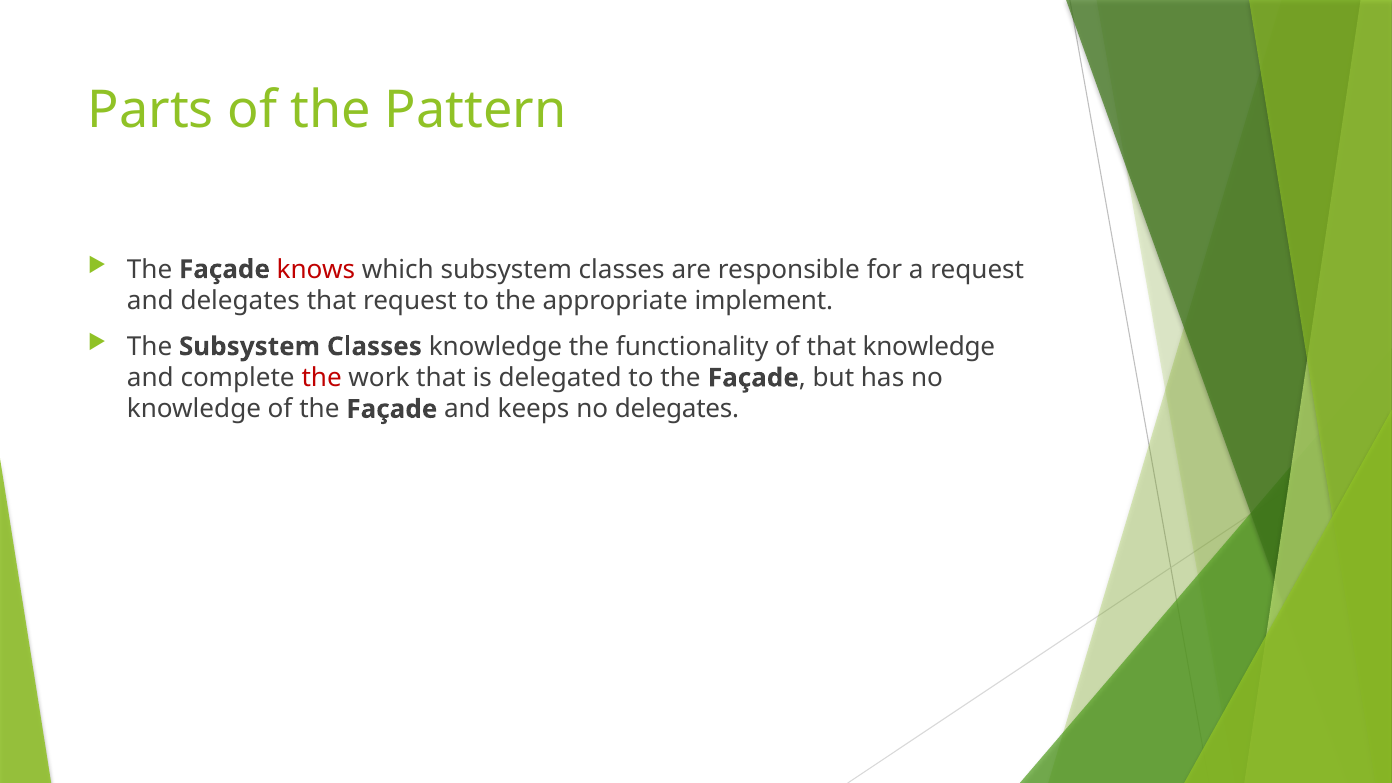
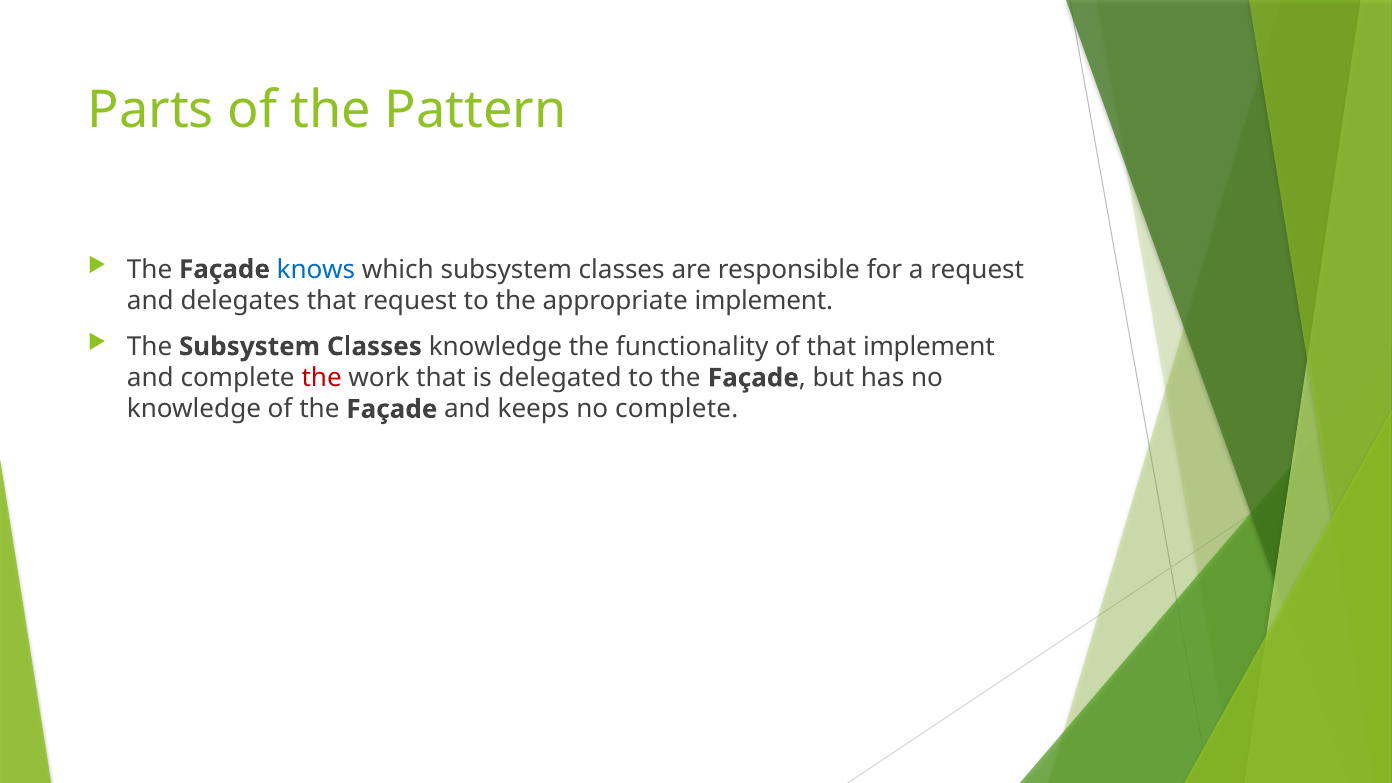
knows colour: red -> blue
that knowledge: knowledge -> implement
no delegates: delegates -> complete
